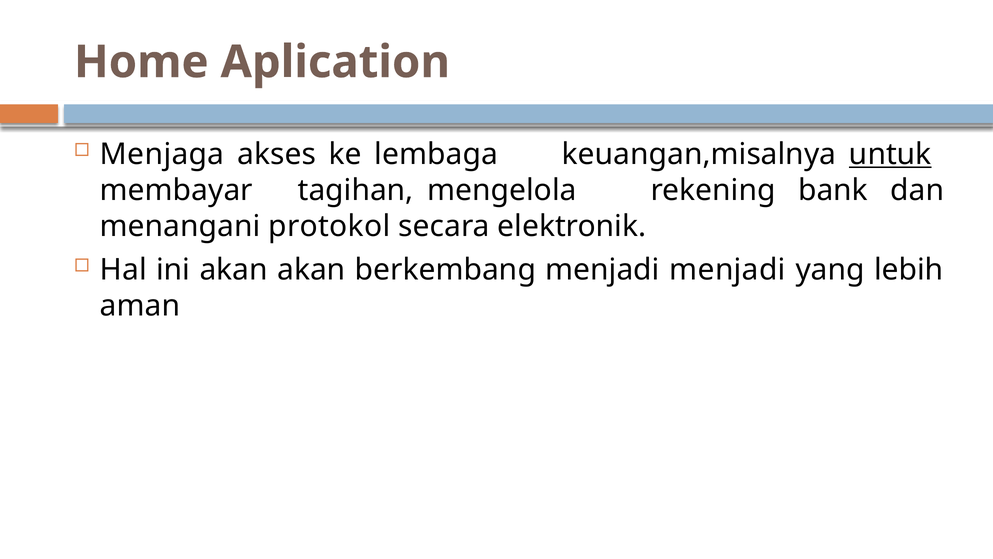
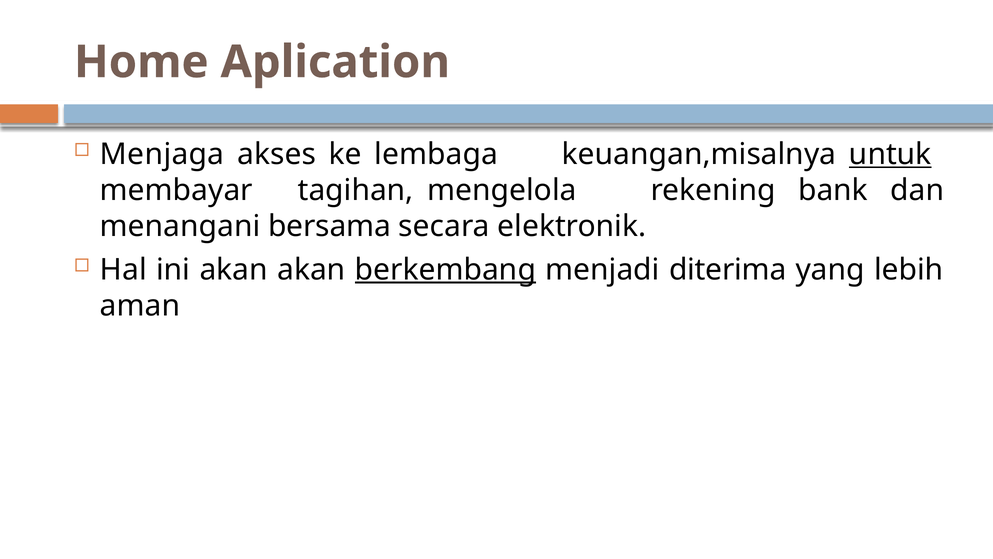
protokol: protokol -> bersama
berkembang underline: none -> present
menjadi menjadi: menjadi -> diterima
